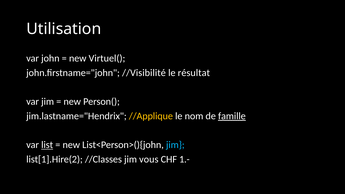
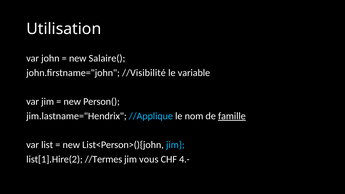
Virtuel(: Virtuel( -> Salaire(
résultat: résultat -> variable
//Applique colour: yellow -> light blue
list underline: present -> none
//Classes: //Classes -> //Termes
1.-: 1.- -> 4.-
